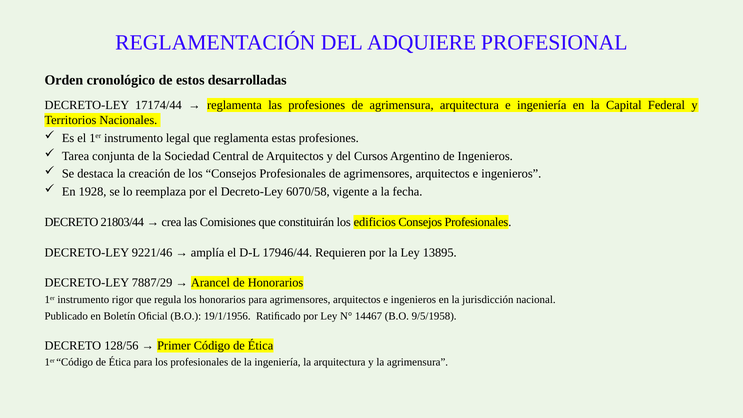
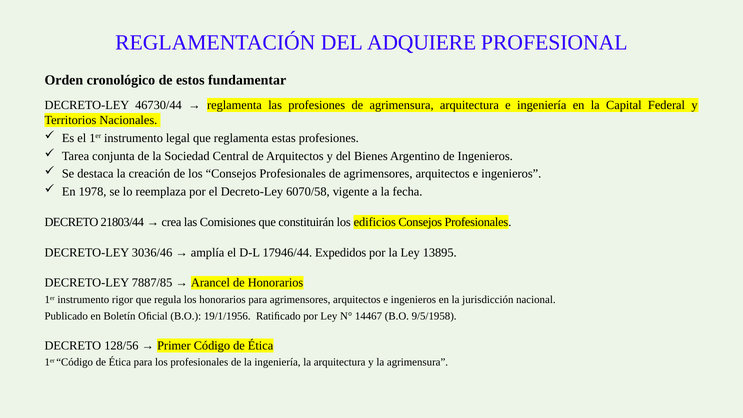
desarrolladas: desarrolladas -> fundamentar
17174/44: 17174/44 -> 46730/44
Cursos: Cursos -> Bienes
1928: 1928 -> 1978
9221/46: 9221/46 -> 3036/46
Requieren: Requieren -> Expedidos
7887/29: 7887/29 -> 7887/85
